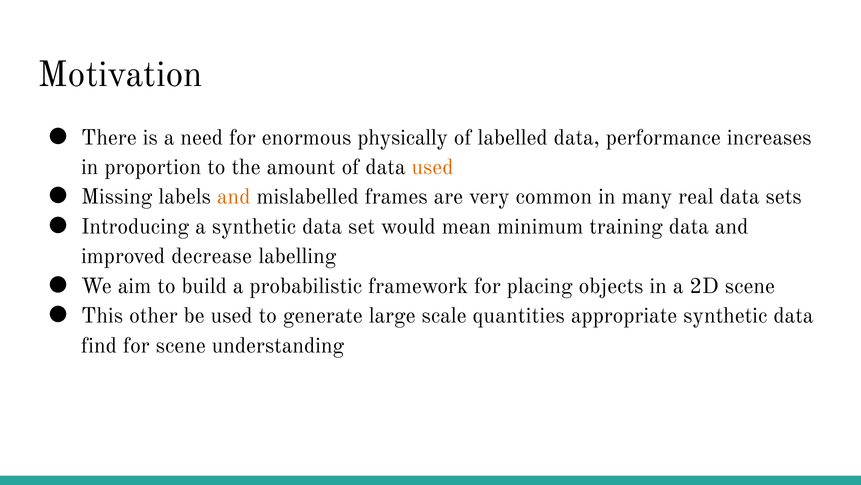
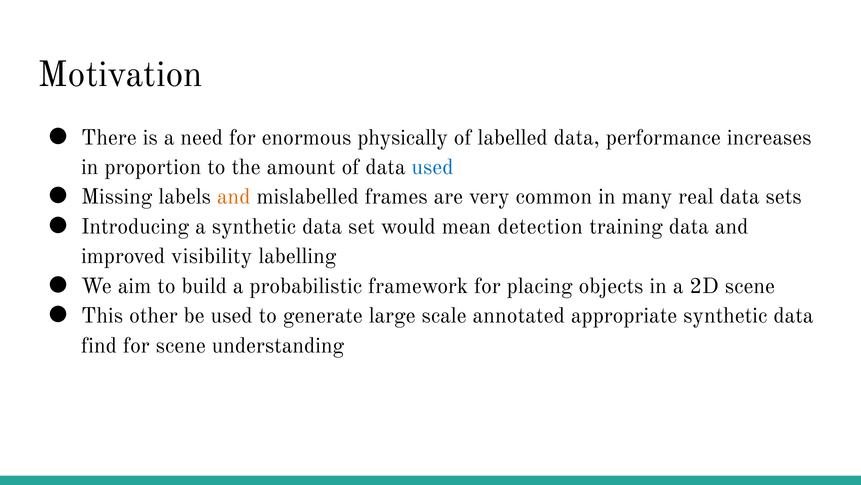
used at (433, 167) colour: orange -> blue
minimum: minimum -> detection
decrease: decrease -> visibility
quantities: quantities -> annotated
